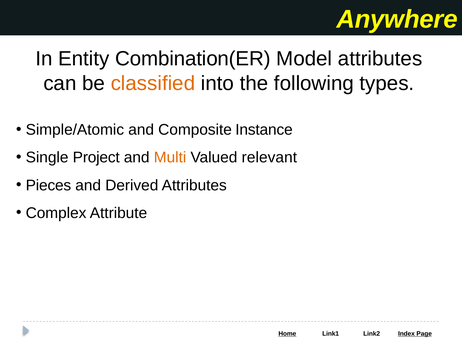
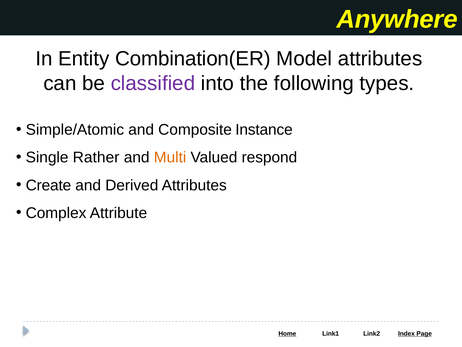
classified colour: orange -> purple
Project: Project -> Rather
relevant: relevant -> respond
Pieces: Pieces -> Create
